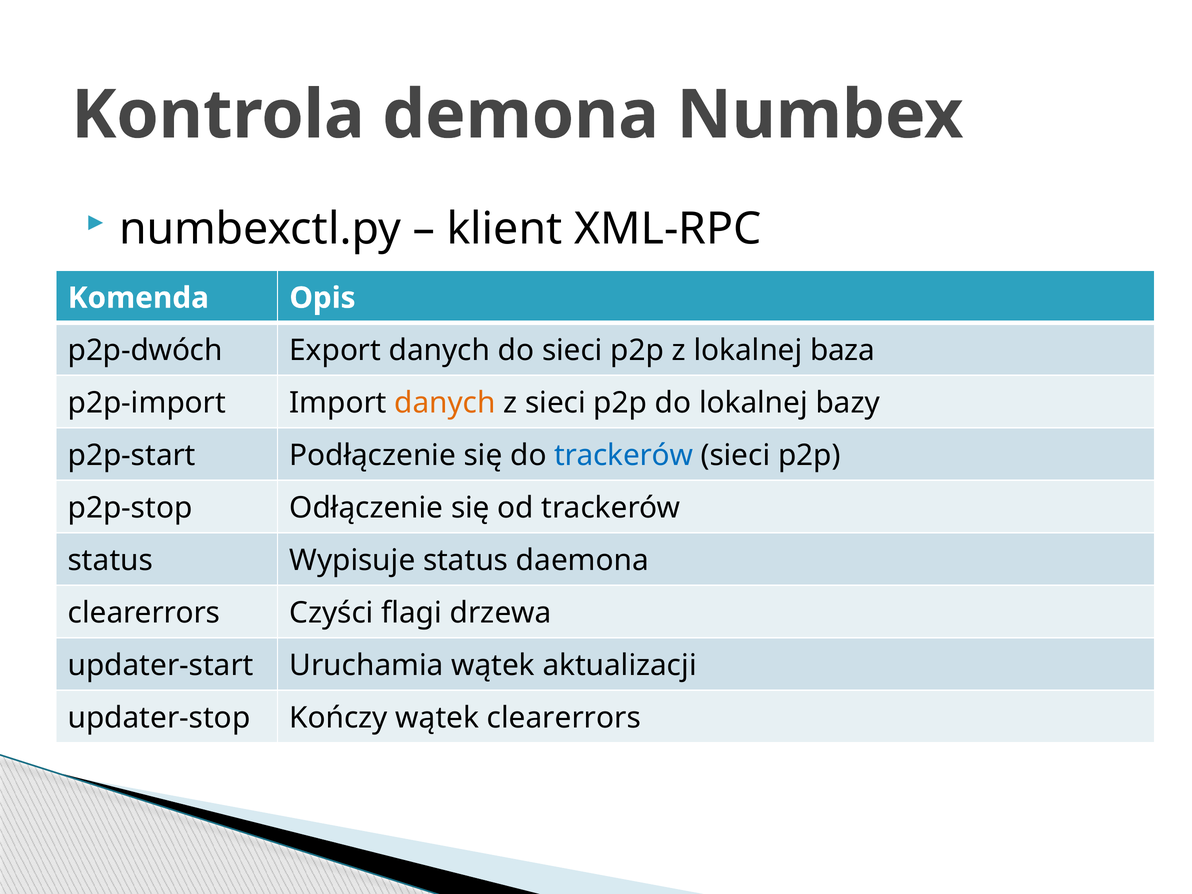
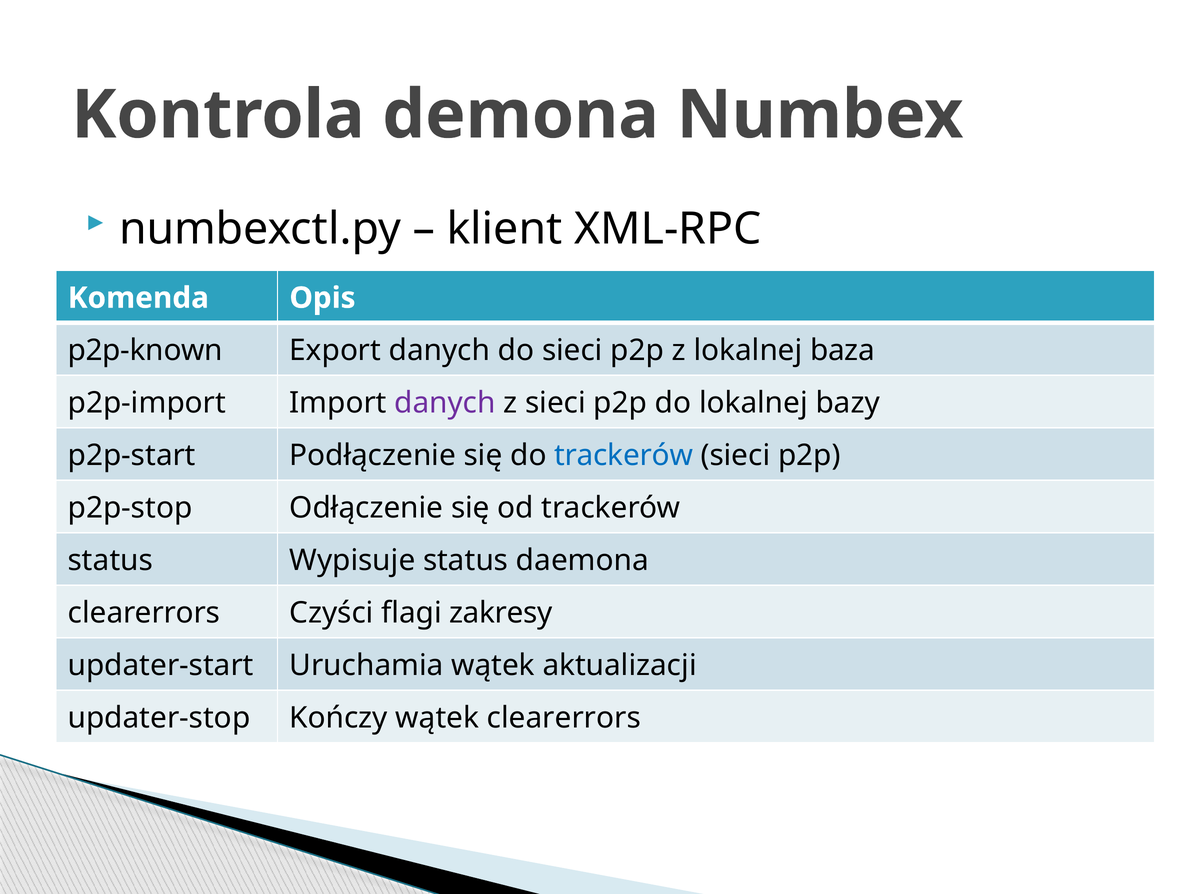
p2p-dwóch: p2p-dwóch -> p2p-known
danych at (445, 403) colour: orange -> purple
drzewa: drzewa -> zakresy
